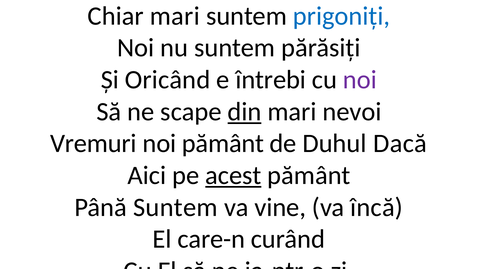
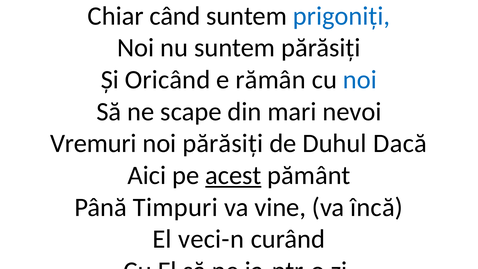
Chiar mari: mari -> când
întrebi: întrebi -> rămân
noi at (360, 80) colour: purple -> blue
din underline: present -> none
noi pământ: pământ -> părăsiți
Până Suntem: Suntem -> Timpuri
care-n: care-n -> veci-n
